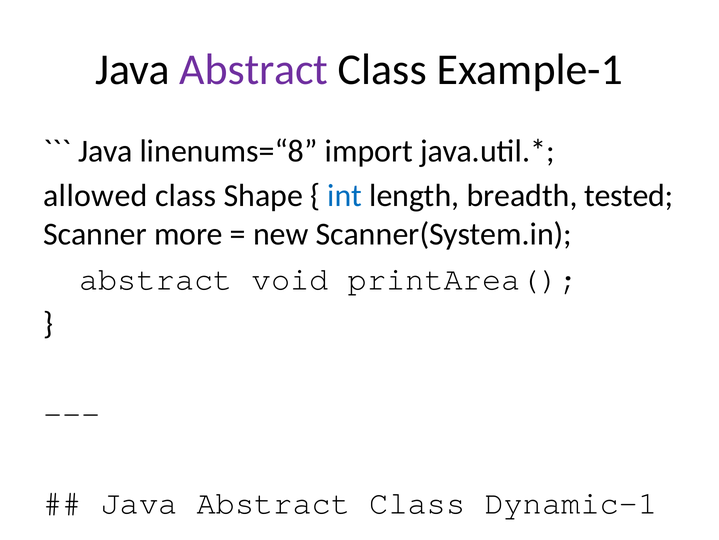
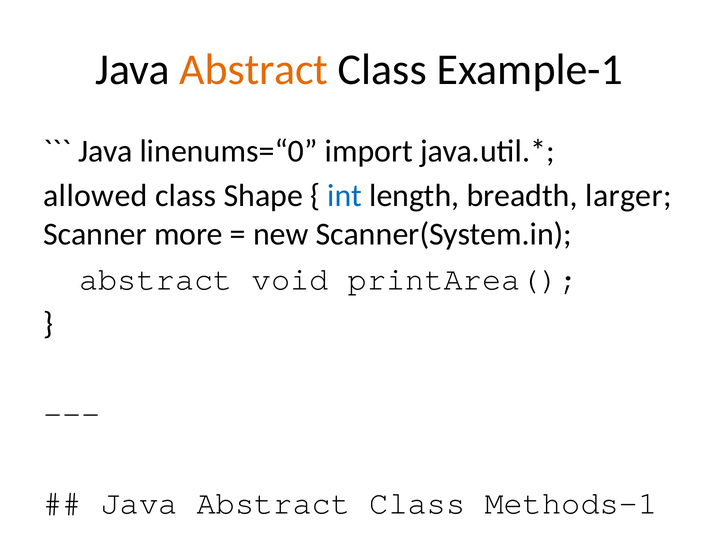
Abstract at (254, 70) colour: purple -> orange
linenums=“8: linenums=“8 -> linenums=“0
tested: tested -> larger
Dynamic-1: Dynamic-1 -> Methods-1
